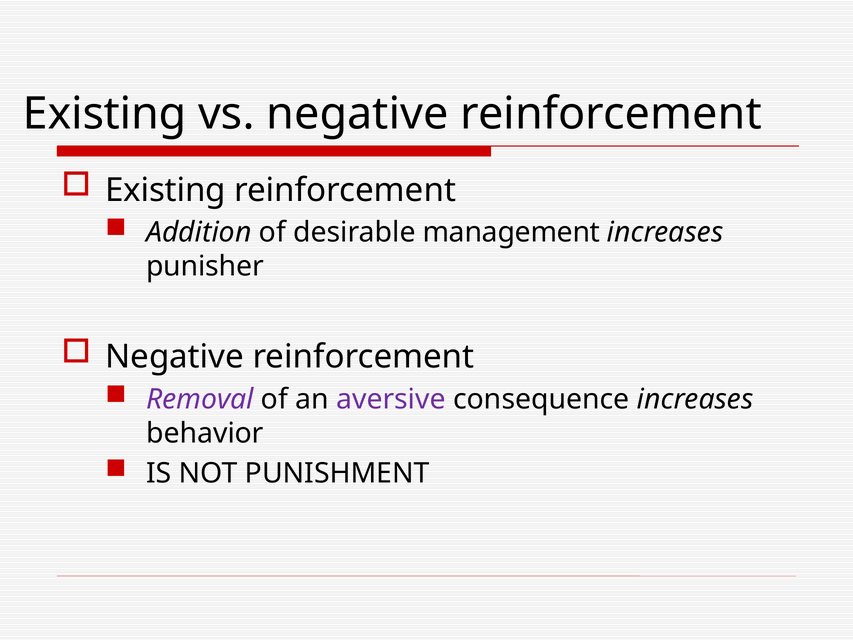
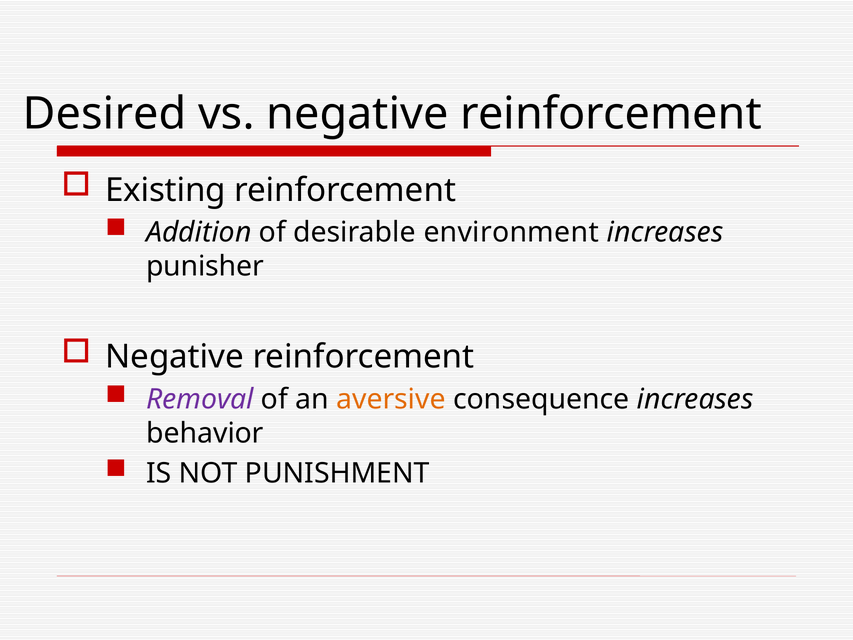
Existing at (105, 114): Existing -> Desired
management: management -> environment
aversive colour: purple -> orange
